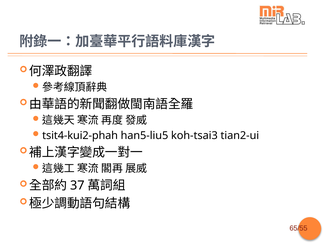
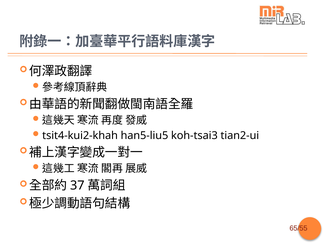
tsit4-kui2-phah: tsit4-kui2-phah -> tsit4-kui2-khah
